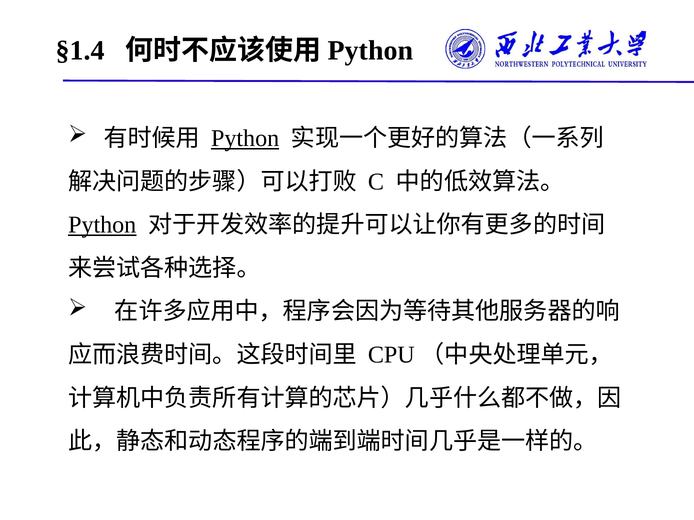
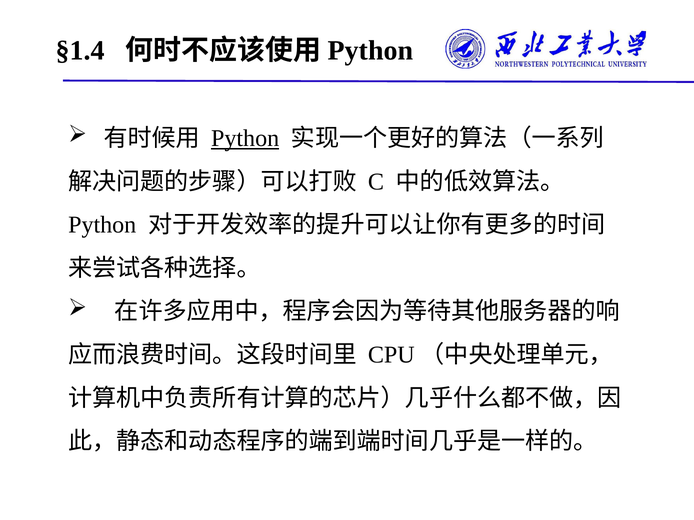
Python at (102, 225) underline: present -> none
